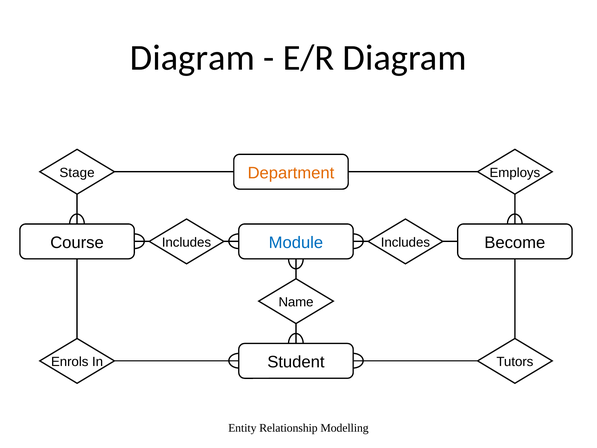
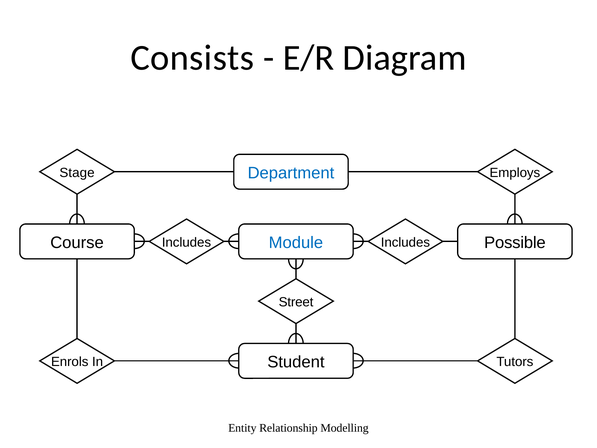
Diagram at (192, 58): Diagram -> Consists
Department colour: orange -> blue
Become: Become -> Possible
Name: Name -> Street
